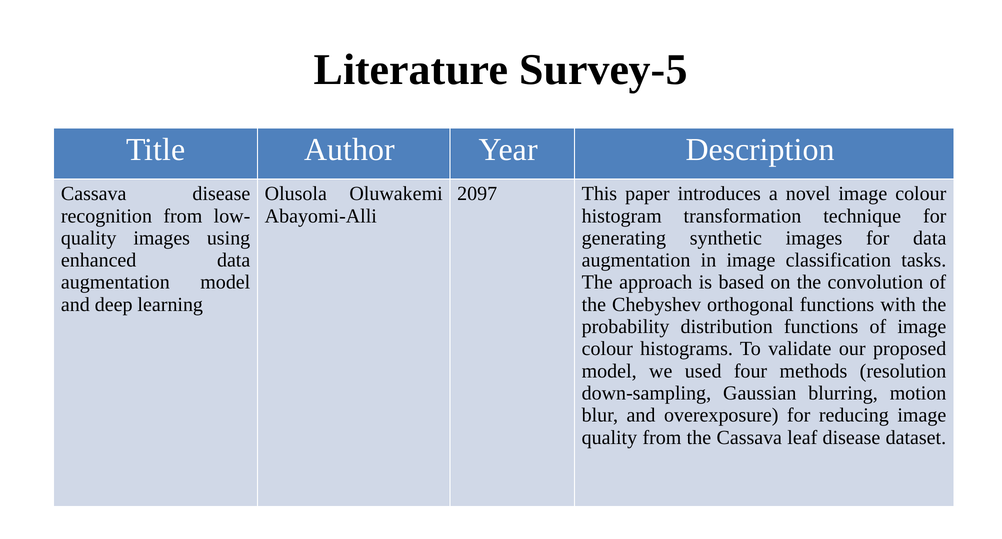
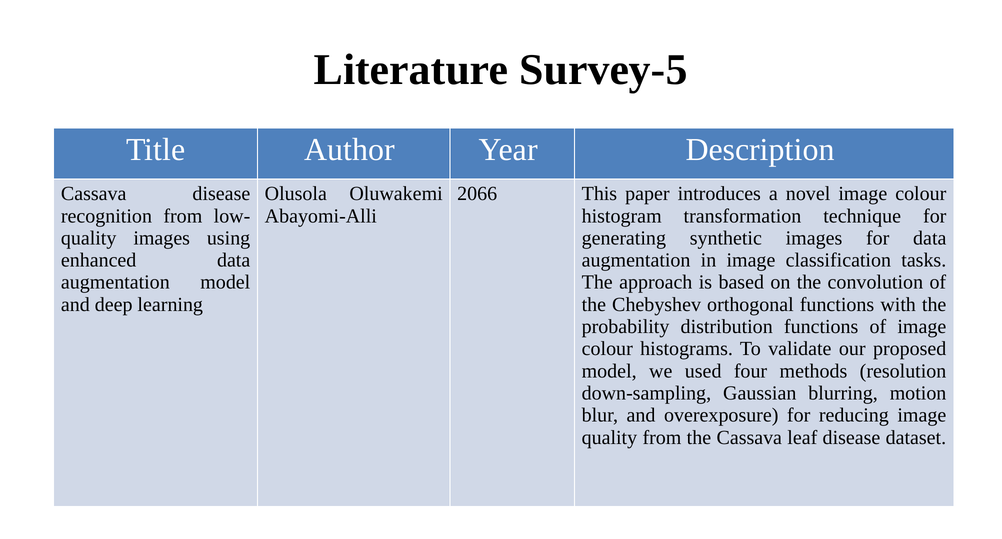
2097: 2097 -> 2066
